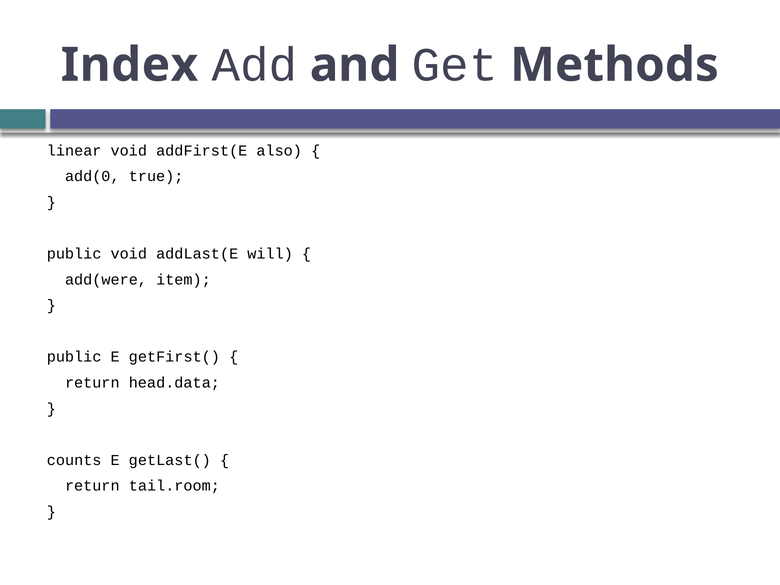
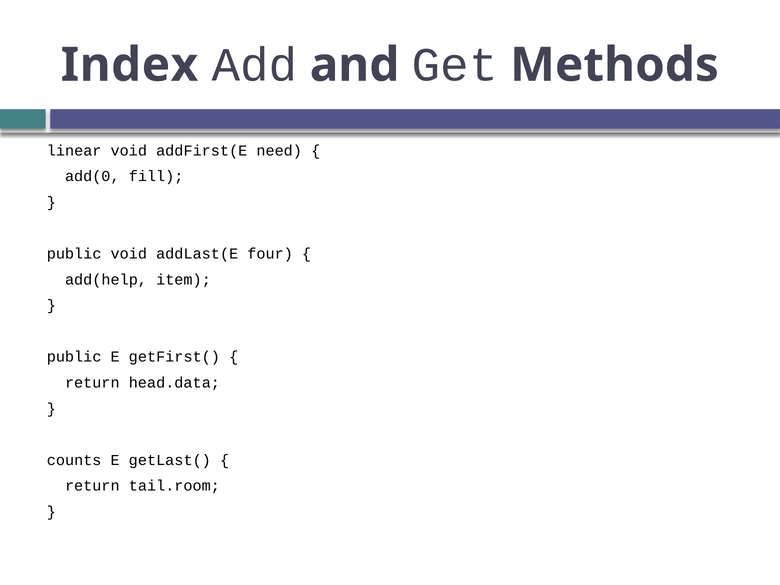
also: also -> need
true: true -> fill
will: will -> four
add(were: add(were -> add(help
